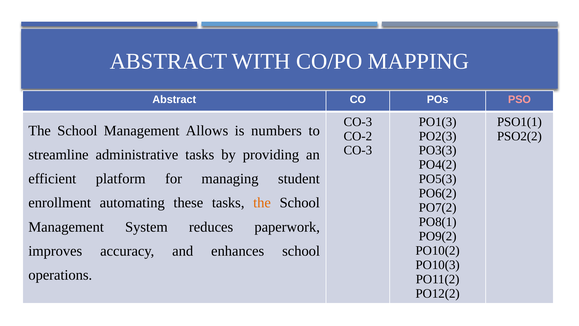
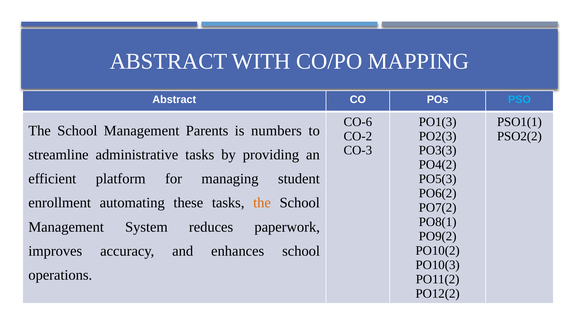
PSO colour: pink -> light blue
CO-3 at (358, 122): CO-3 -> CO-6
Allows: Allows -> Parents
